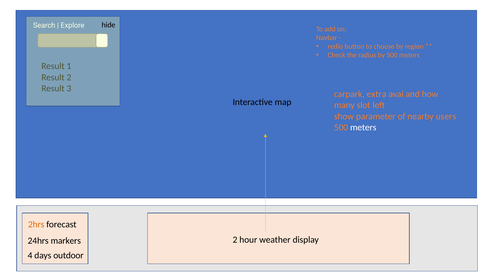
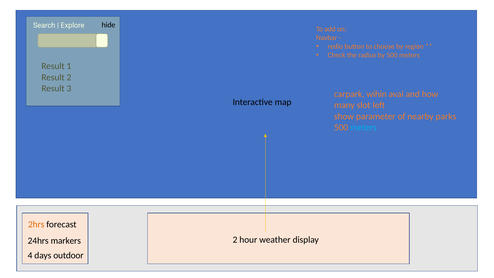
extra: extra -> wihin
users: users -> parks
meters at (363, 127) colour: white -> light blue
